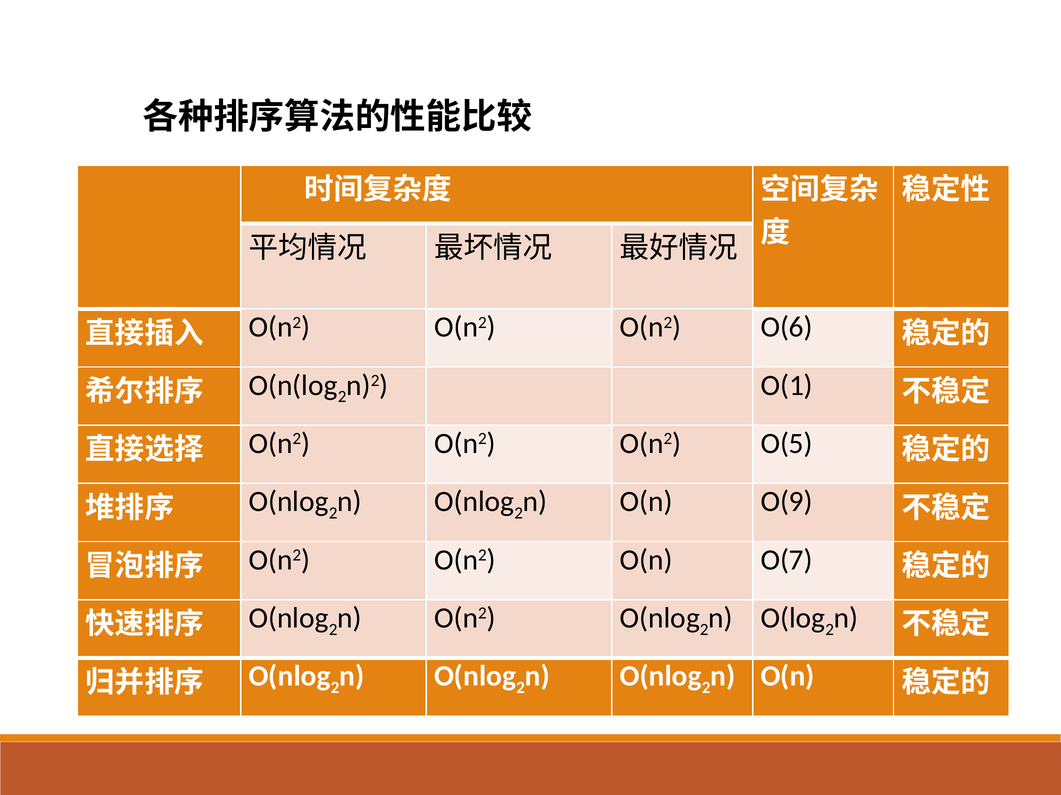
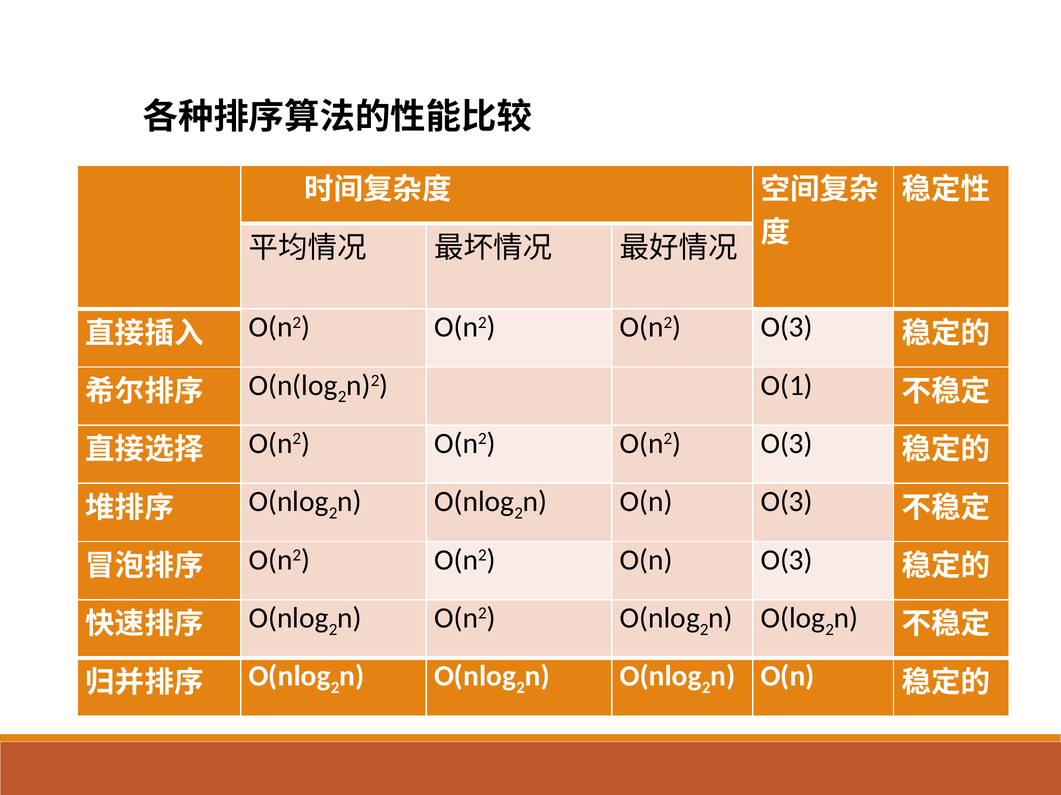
O(6 at (787, 327): O(6 -> O(3
O(5 at (787, 444): O(5 -> O(3
O(9 at (787, 502): O(9 -> O(3
O(n2 O(n O(7: O(7 -> O(3
